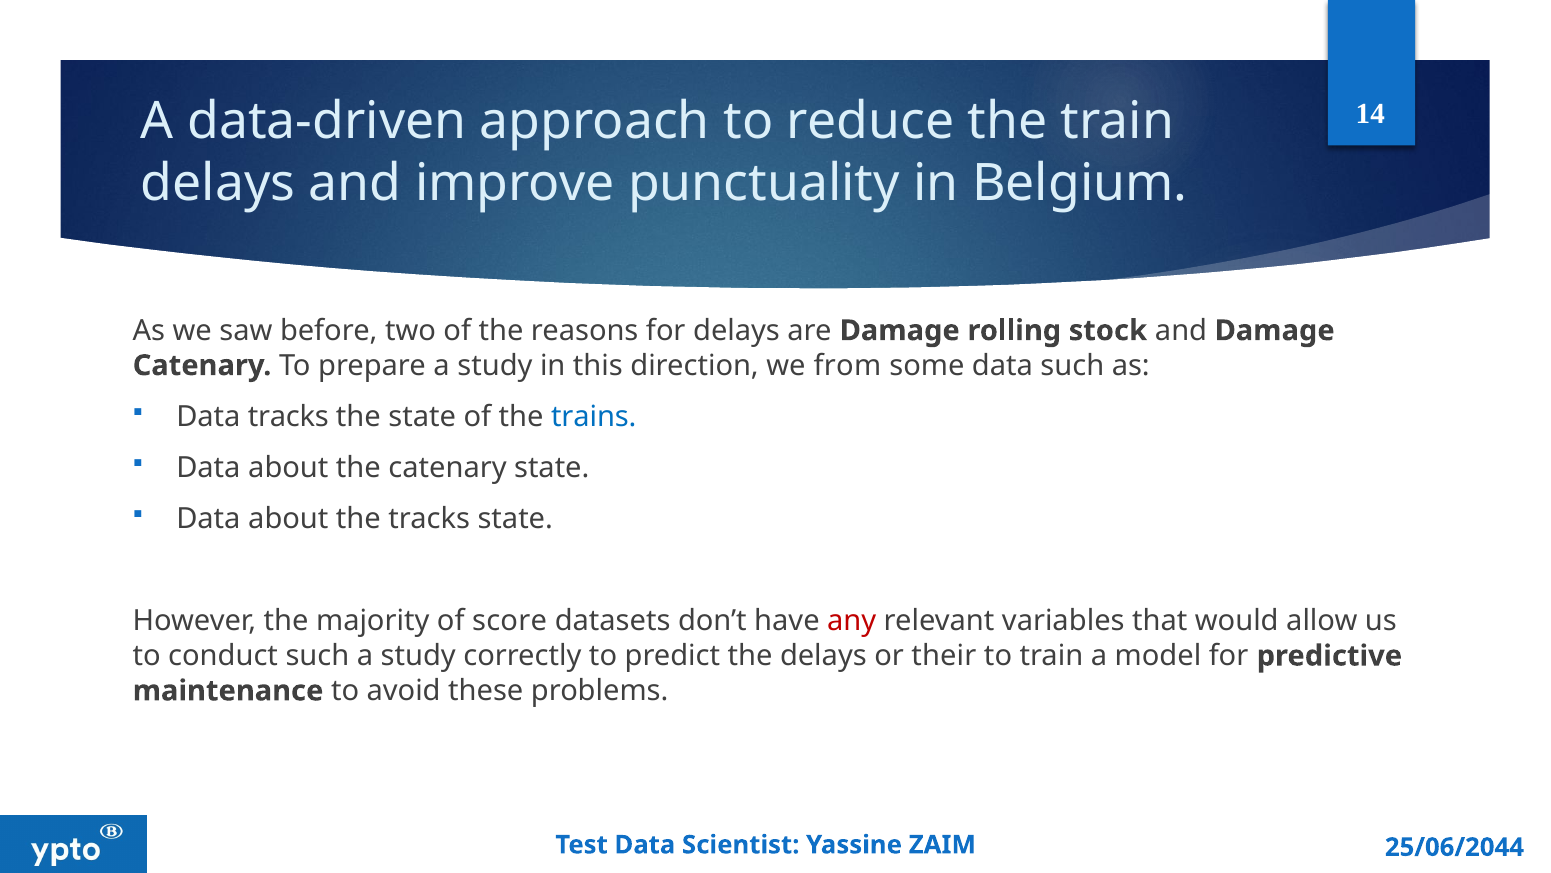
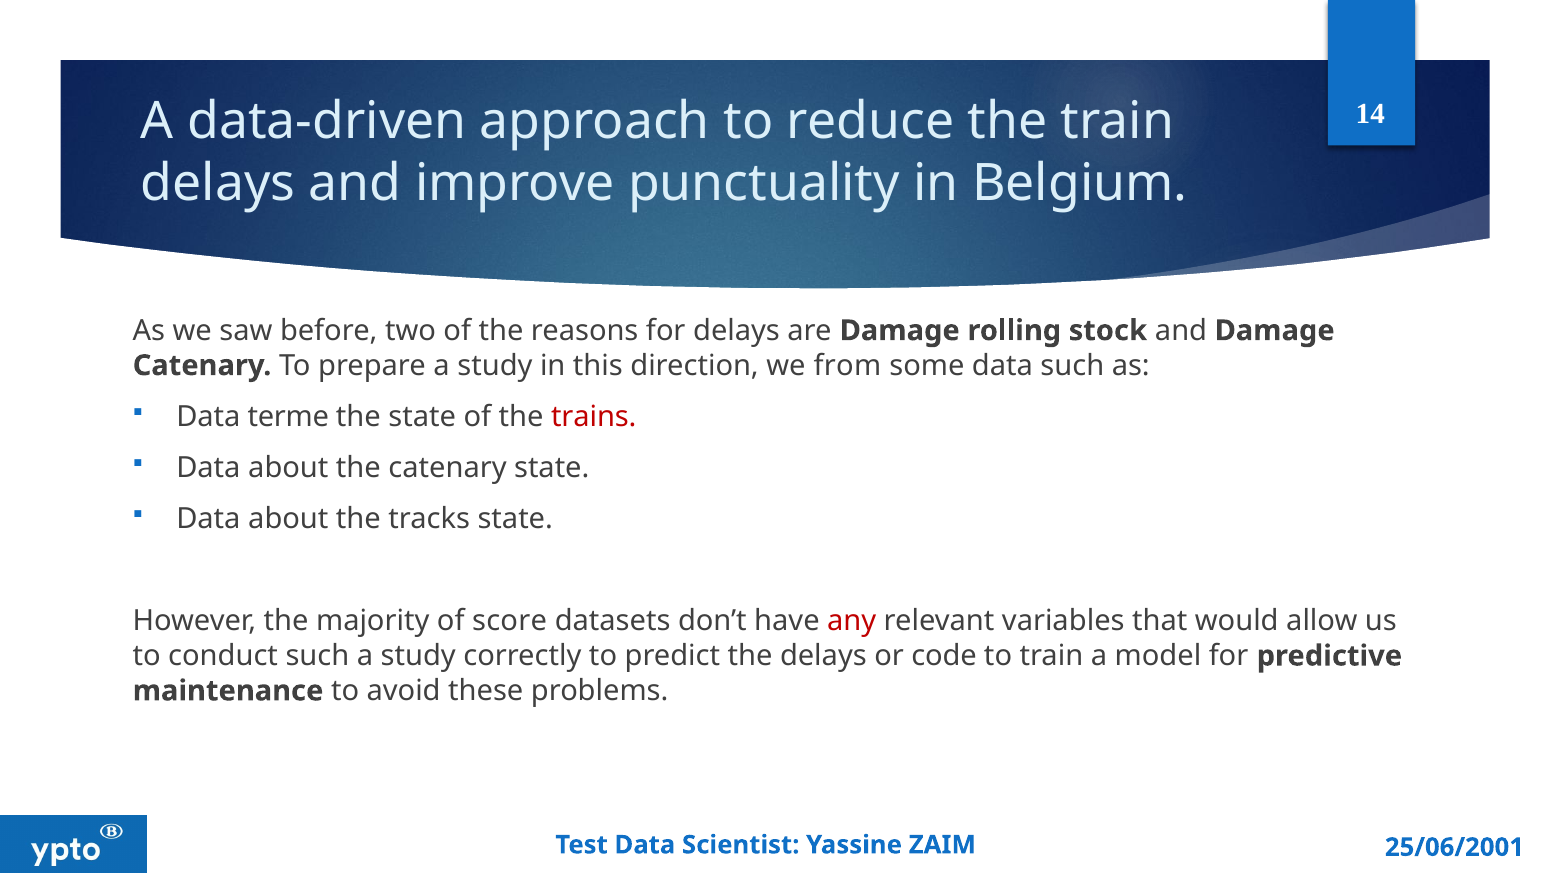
Data tracks: tracks -> terme
trains colour: blue -> red
their: their -> code
25/06/2044: 25/06/2044 -> 25/06/2001
